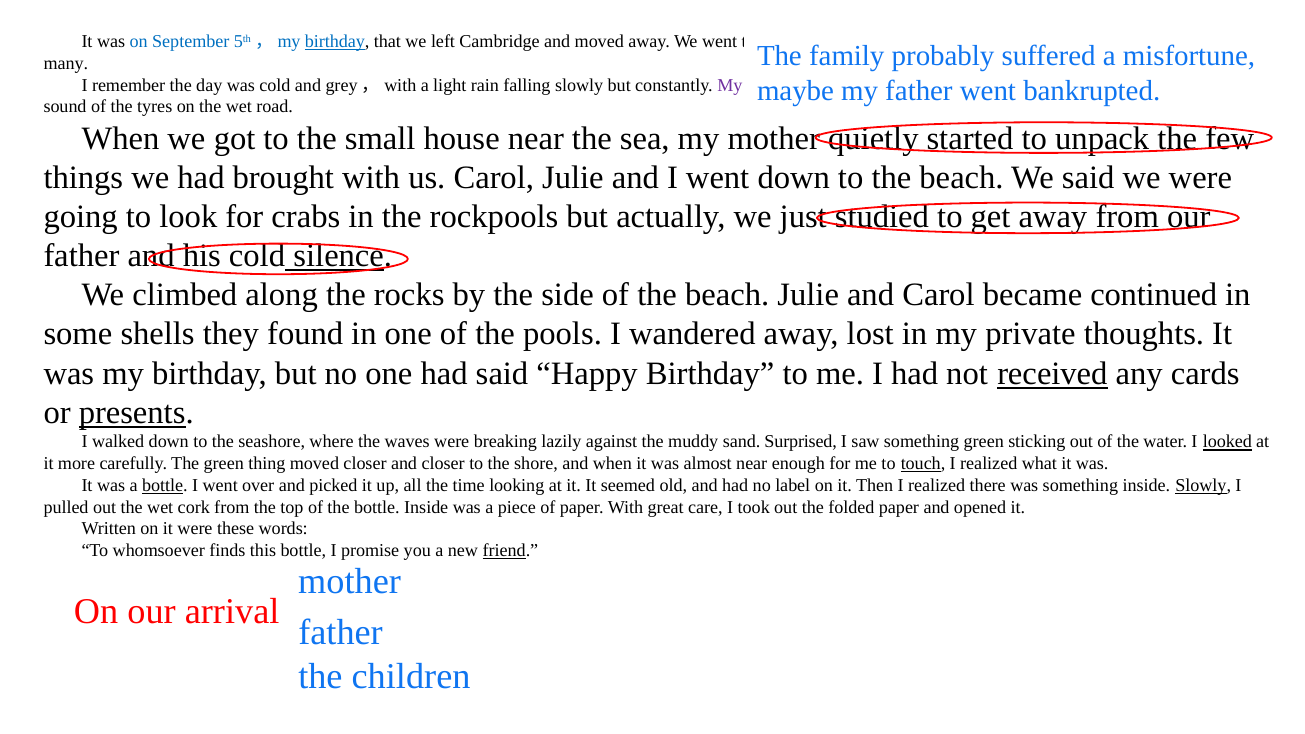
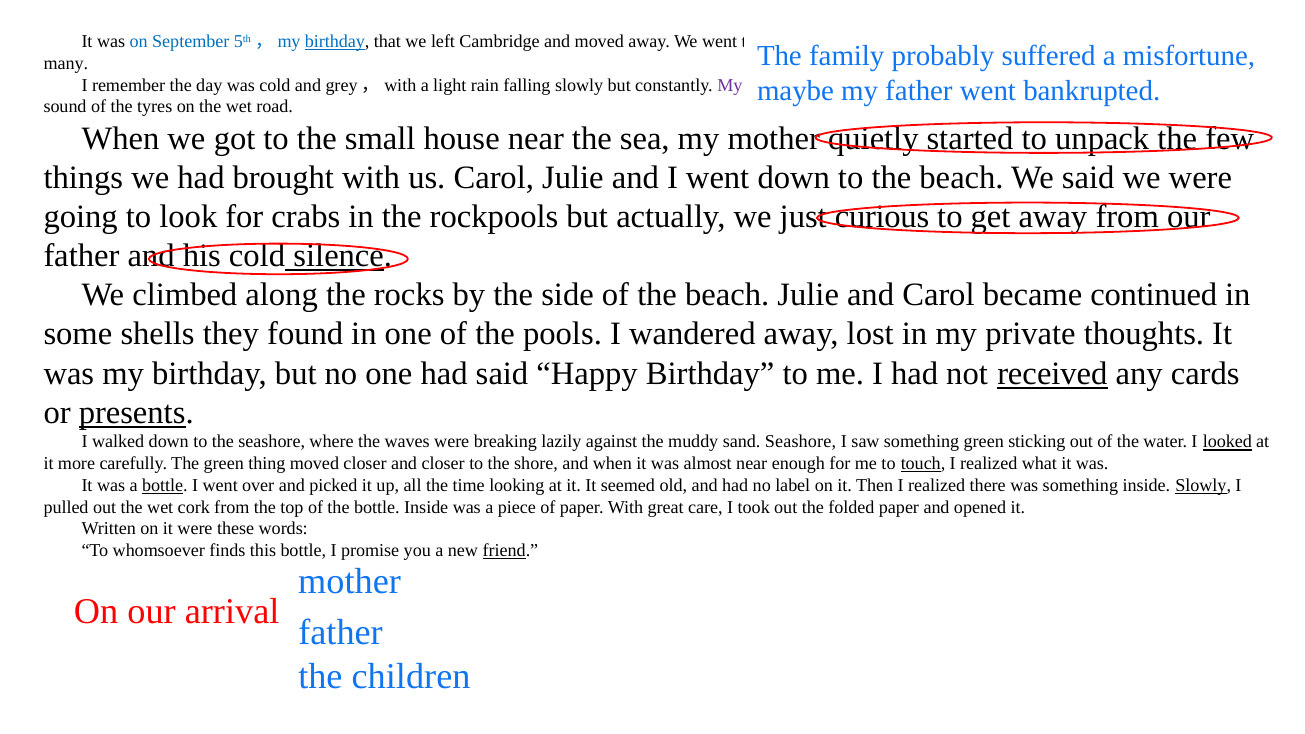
studied: studied -> curious
sand Surprised: Surprised -> Seashore
